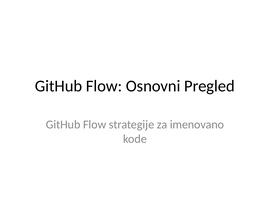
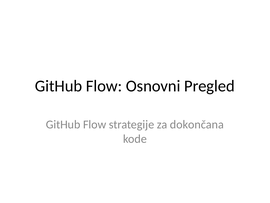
imenovano: imenovano -> dokončana
